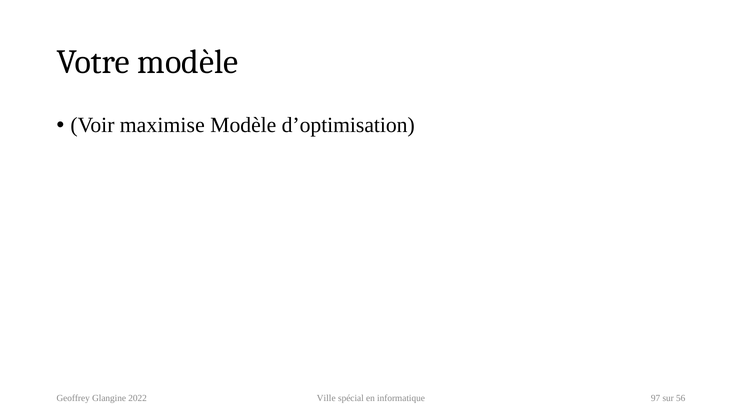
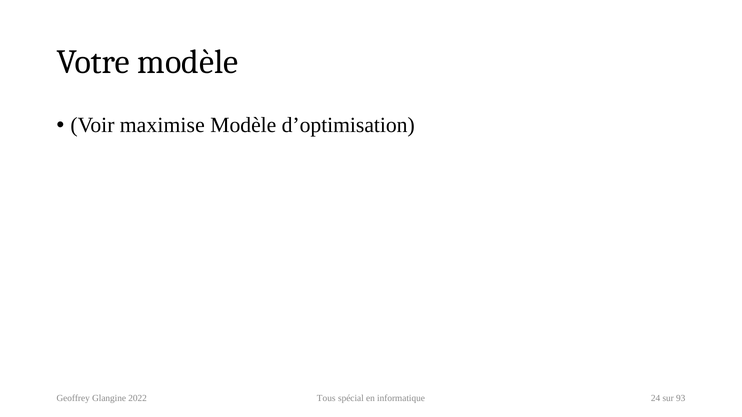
Ville: Ville -> Tous
97: 97 -> 24
56: 56 -> 93
